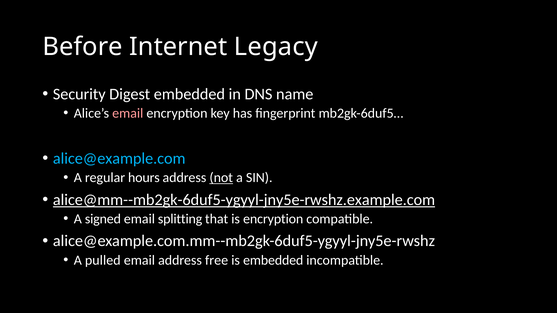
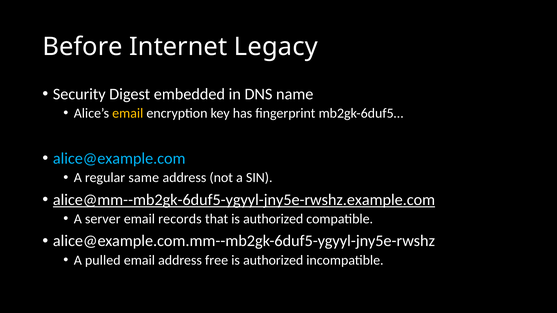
email at (128, 113) colour: pink -> yellow
hours: hours -> same
not underline: present -> none
signed: signed -> server
splitting: splitting -> records
that is encryption: encryption -> authorized
embedded at (273, 260): embedded -> authorized
